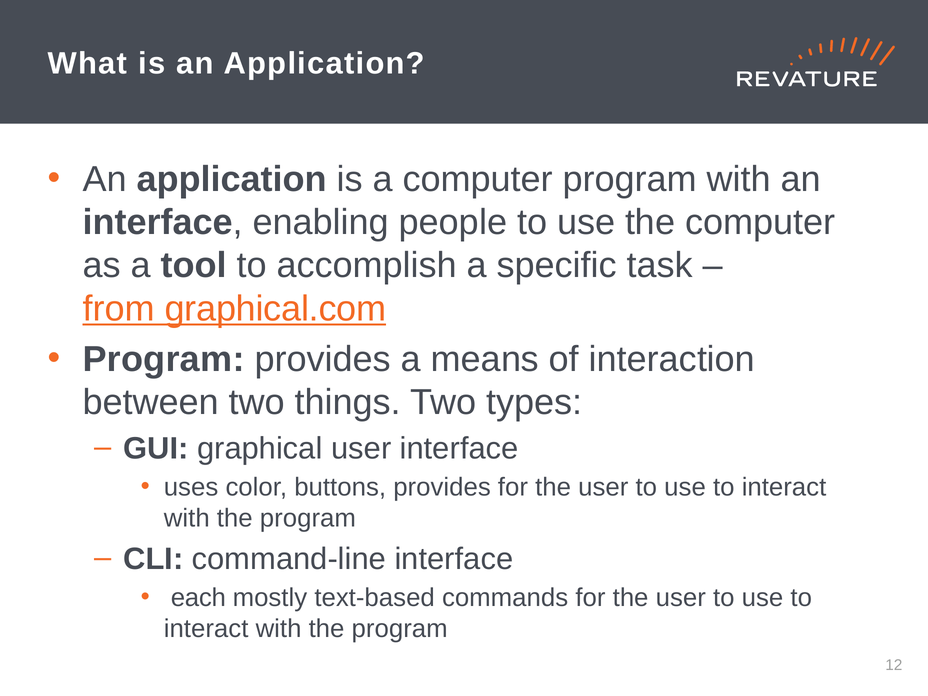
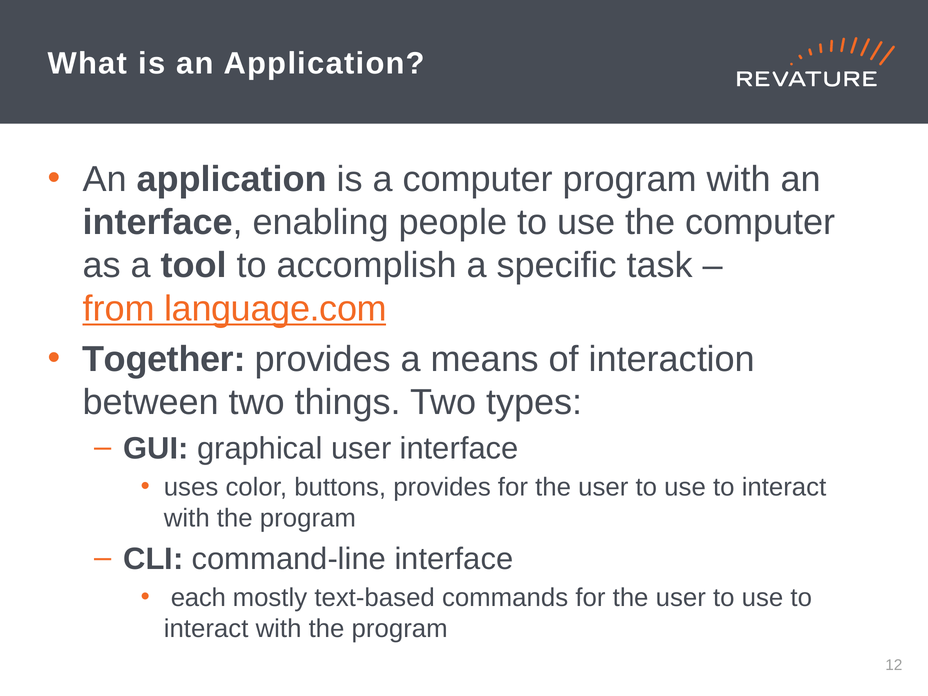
graphical.com: graphical.com -> language.com
Program at (164, 359): Program -> Together
